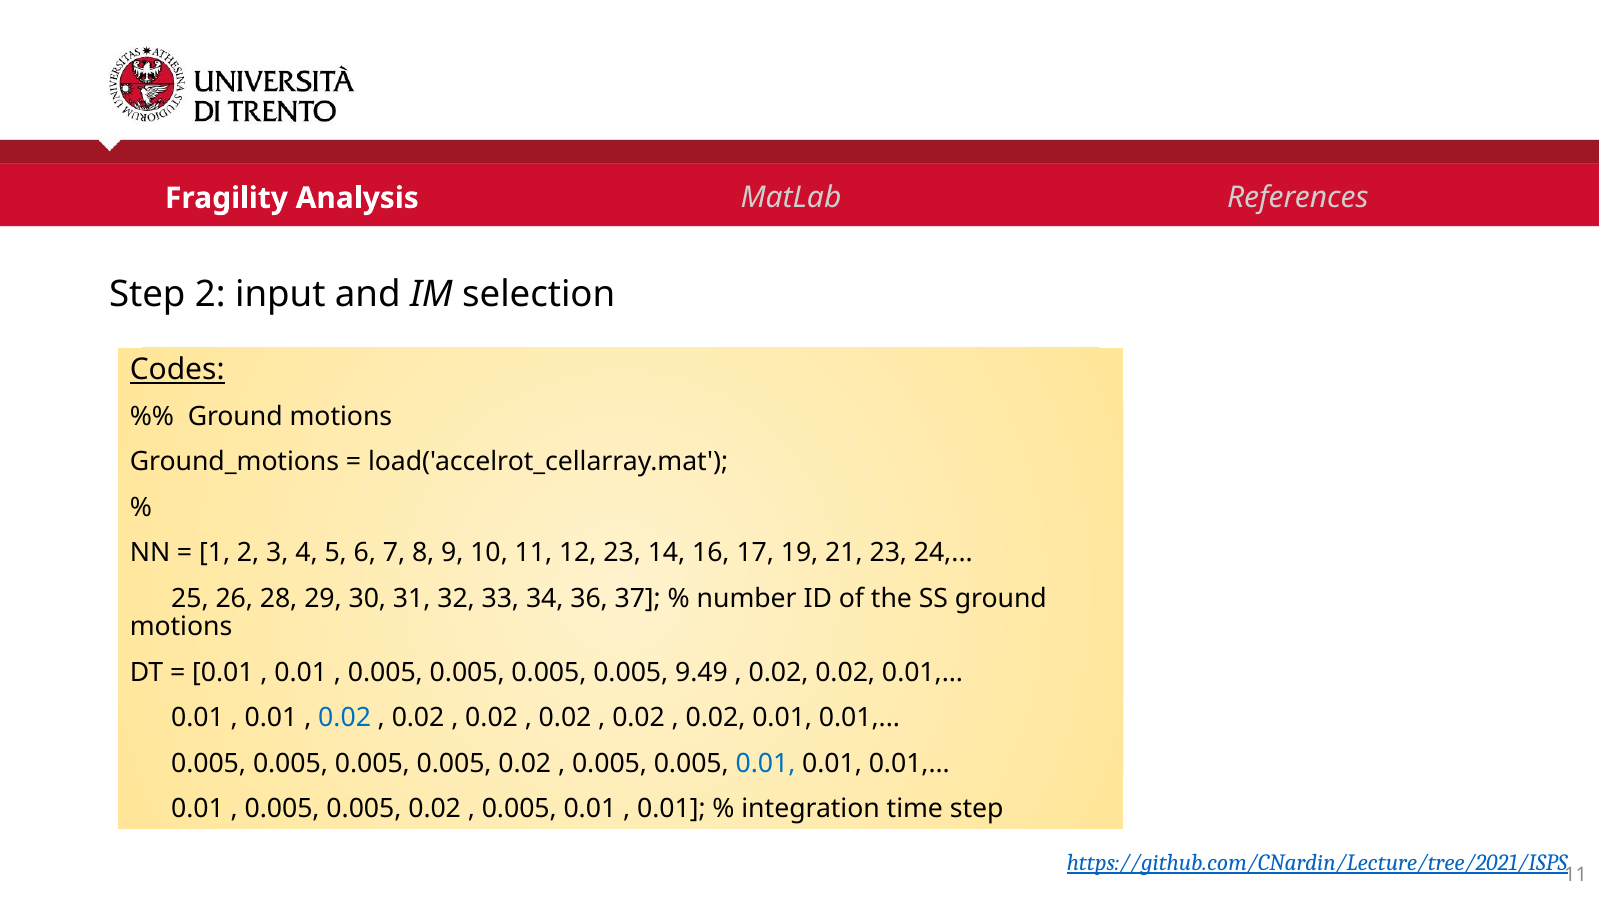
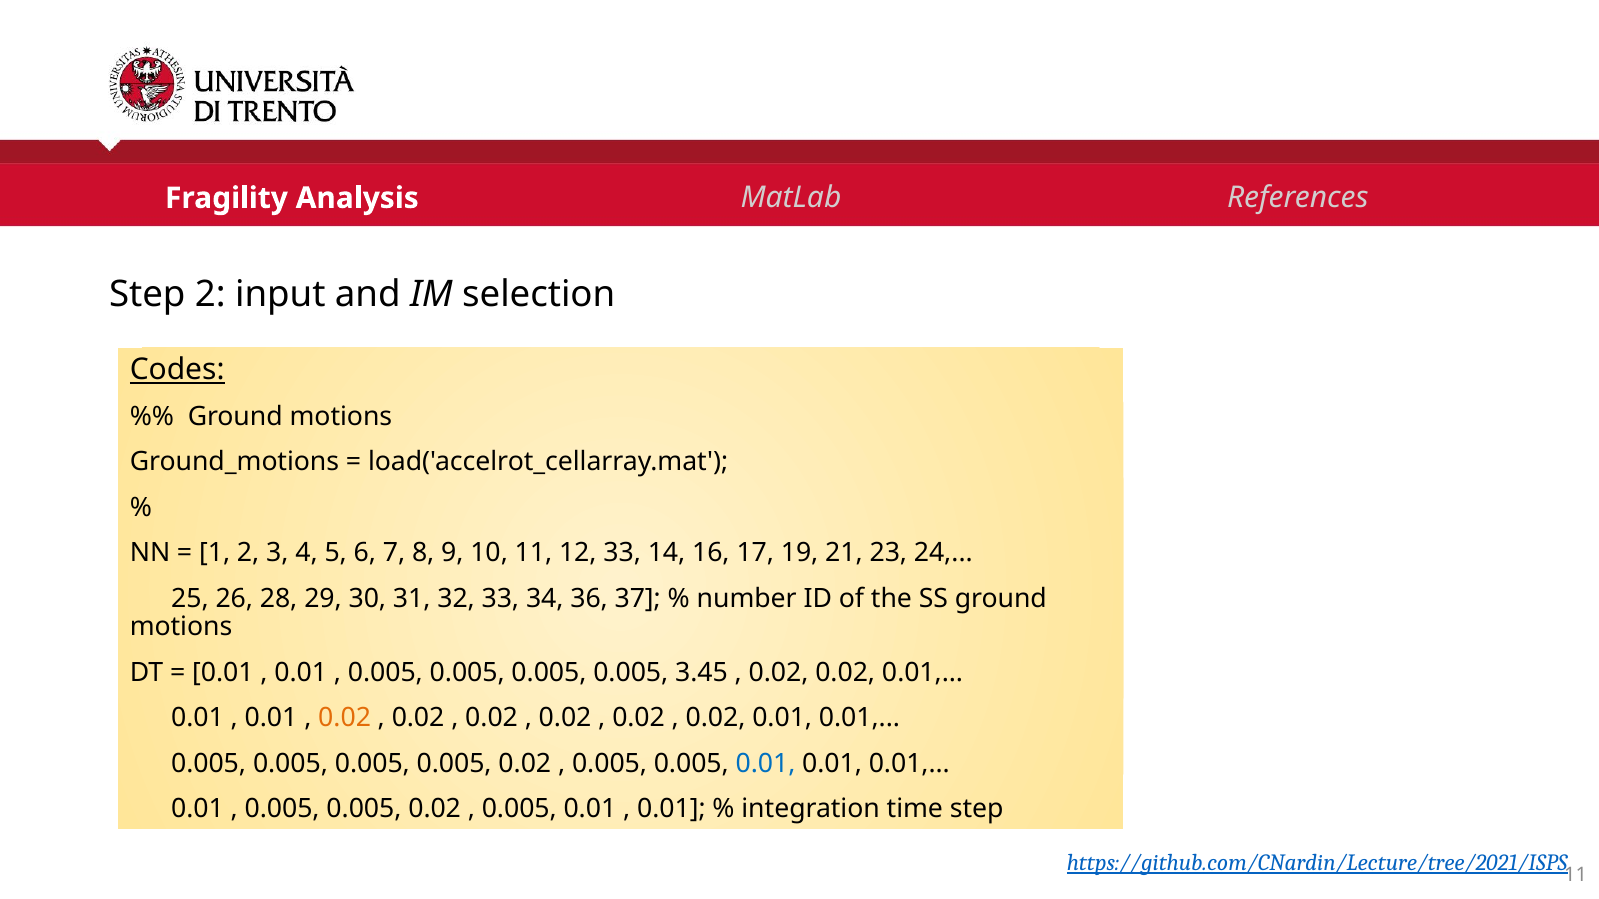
12 23: 23 -> 33
9.49: 9.49 -> 3.45
0.02 at (345, 718) colour: blue -> orange
